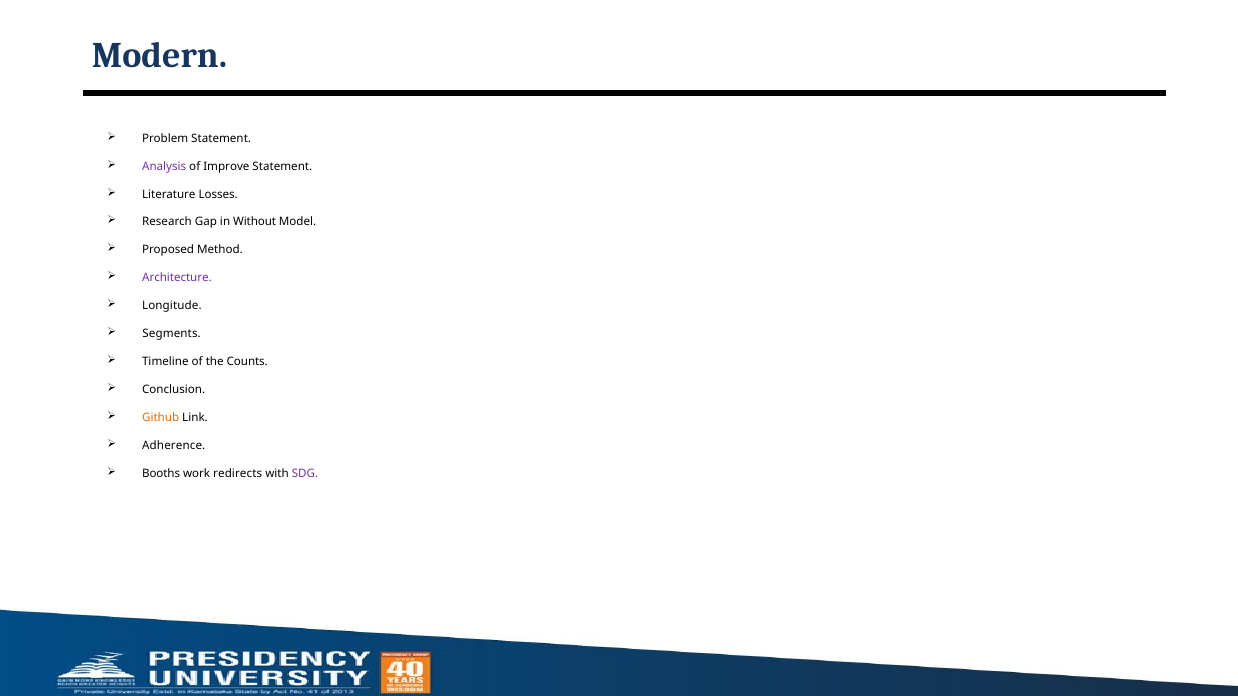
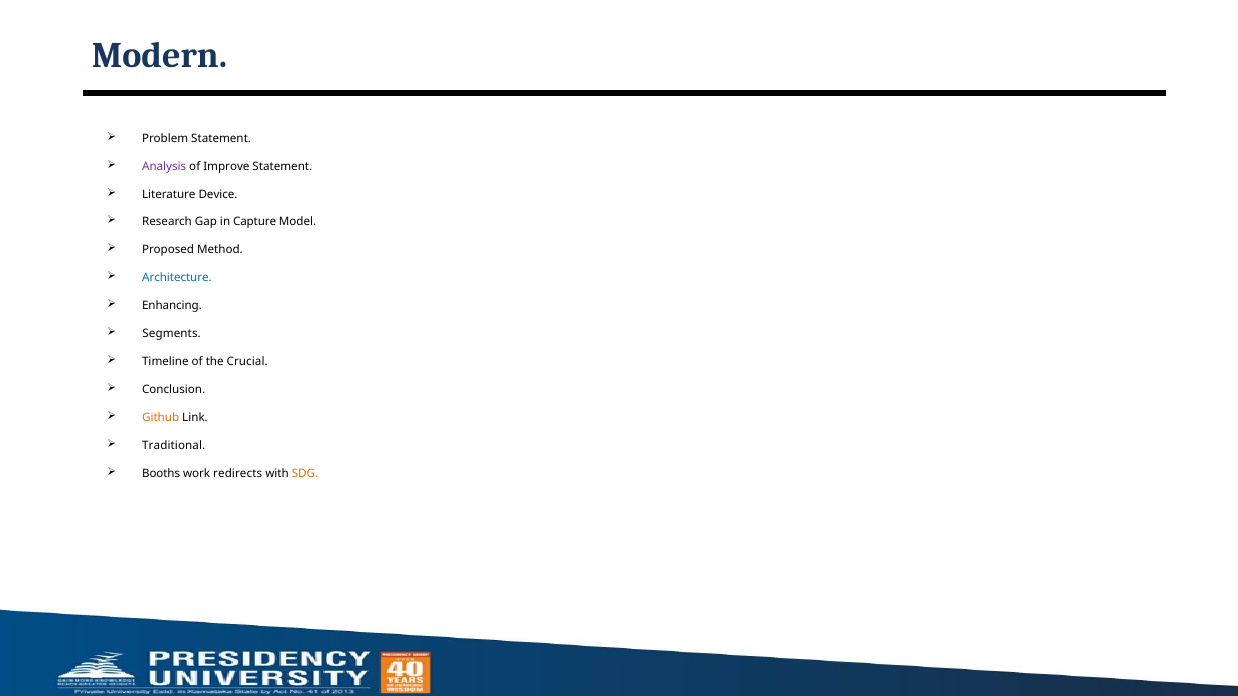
Losses: Losses -> Device
Without: Without -> Capture
Architecture colour: purple -> blue
Longitude: Longitude -> Enhancing
Counts: Counts -> Crucial
Adherence: Adherence -> Traditional
SDG colour: purple -> orange
